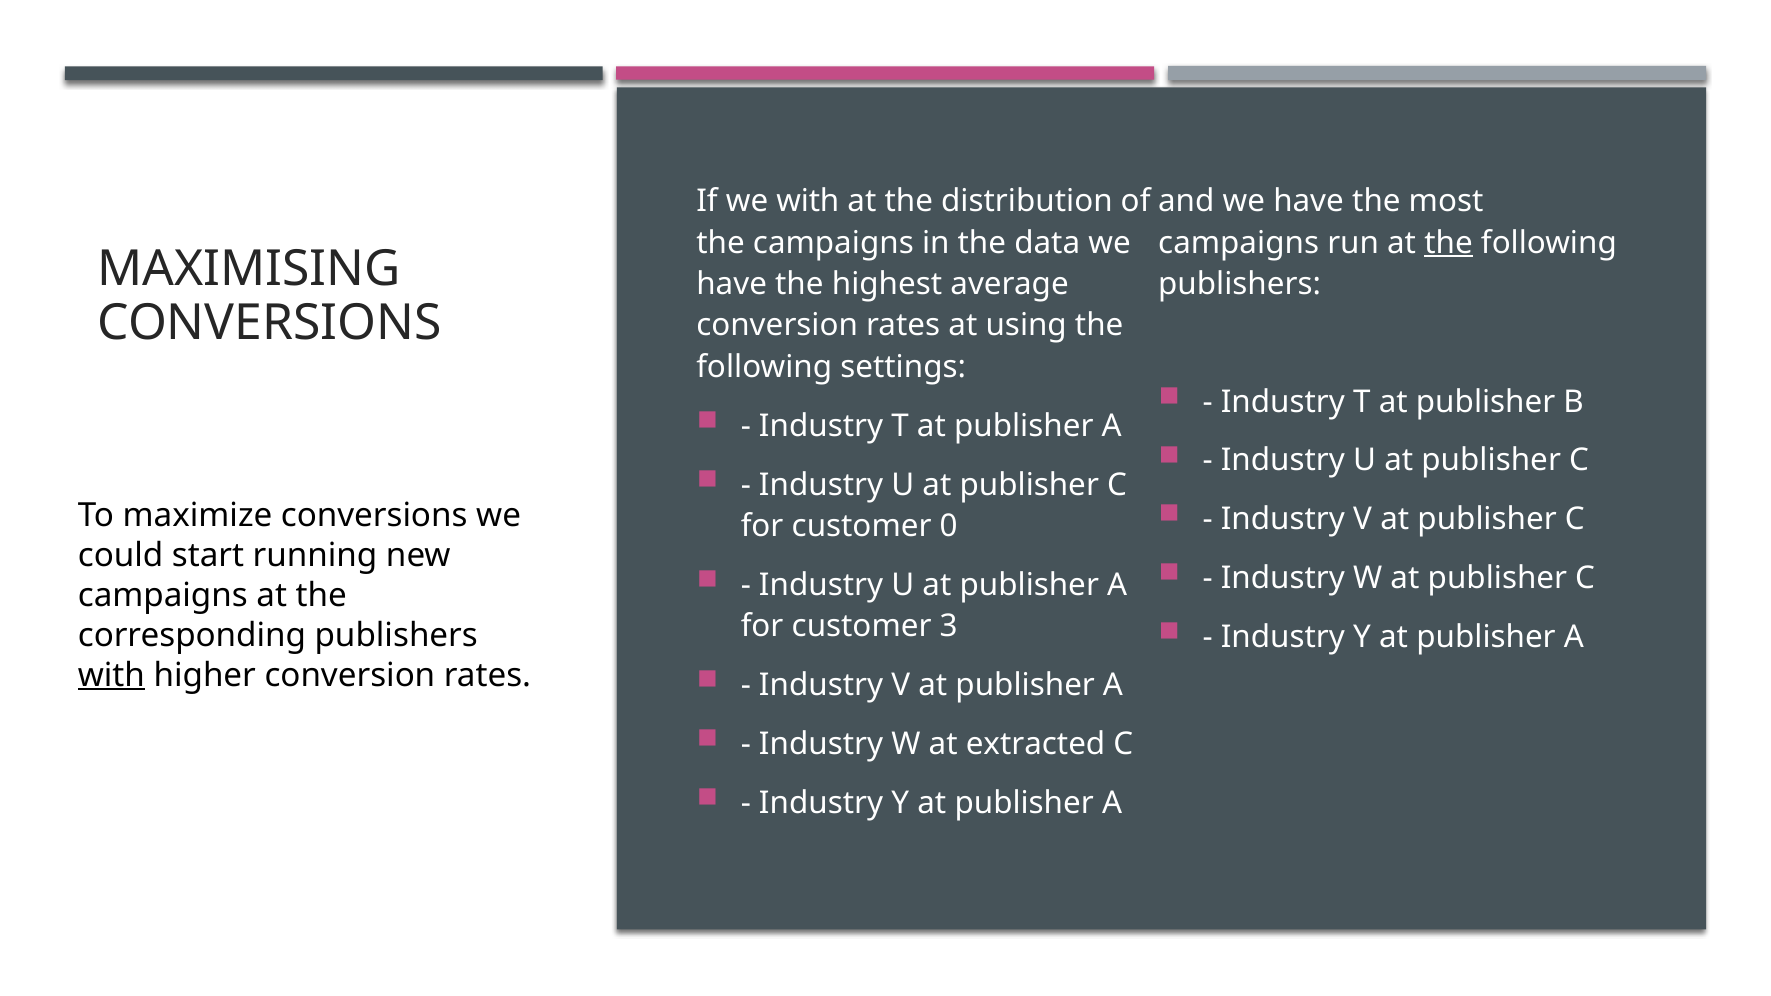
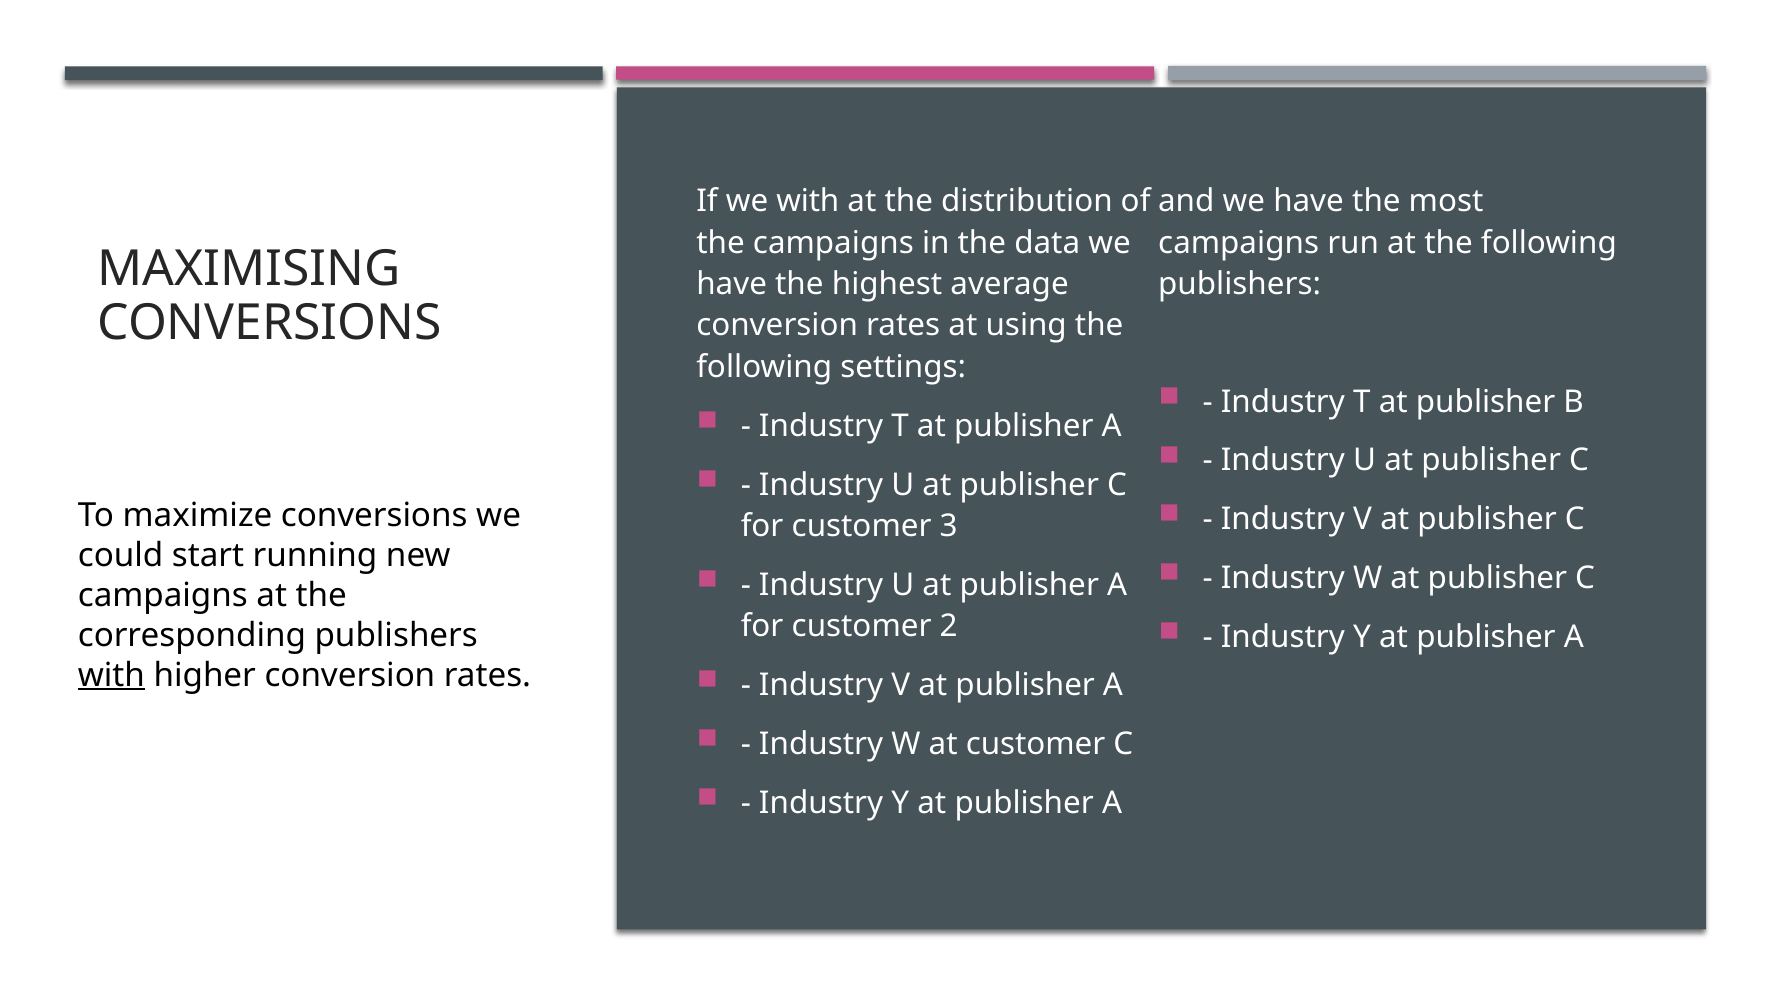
the at (1449, 243) underline: present -> none
0: 0 -> 3
3: 3 -> 2
at extracted: extracted -> customer
